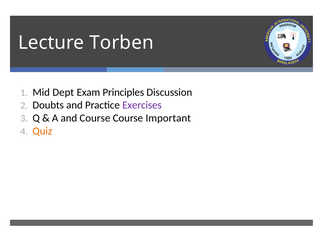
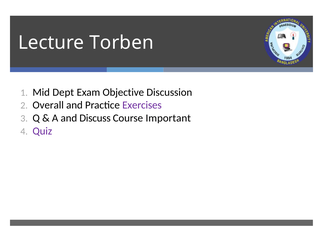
Principles: Principles -> Objective
Doubts: Doubts -> Overall
and Course: Course -> Discuss
Quiz colour: orange -> purple
